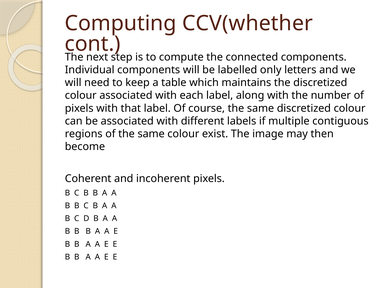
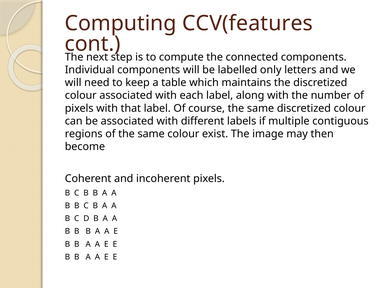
CCV(whether: CCV(whether -> CCV(features
